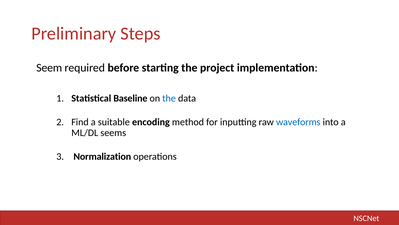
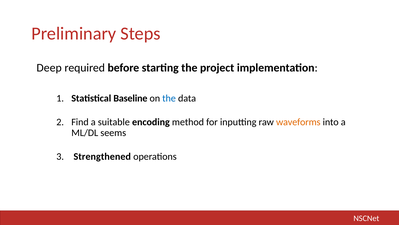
Seem: Seem -> Deep
waveforms colour: blue -> orange
Normalization: Normalization -> Strengthened
